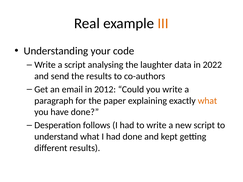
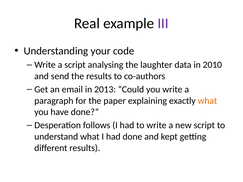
III colour: orange -> purple
2022: 2022 -> 2010
2012: 2012 -> 2013
